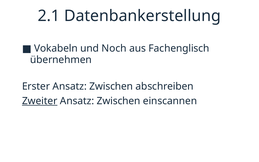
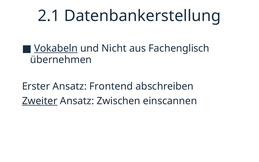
Vokabeln underline: none -> present
Noch: Noch -> Nicht
Erster Ansatz Zwischen: Zwischen -> Frontend
